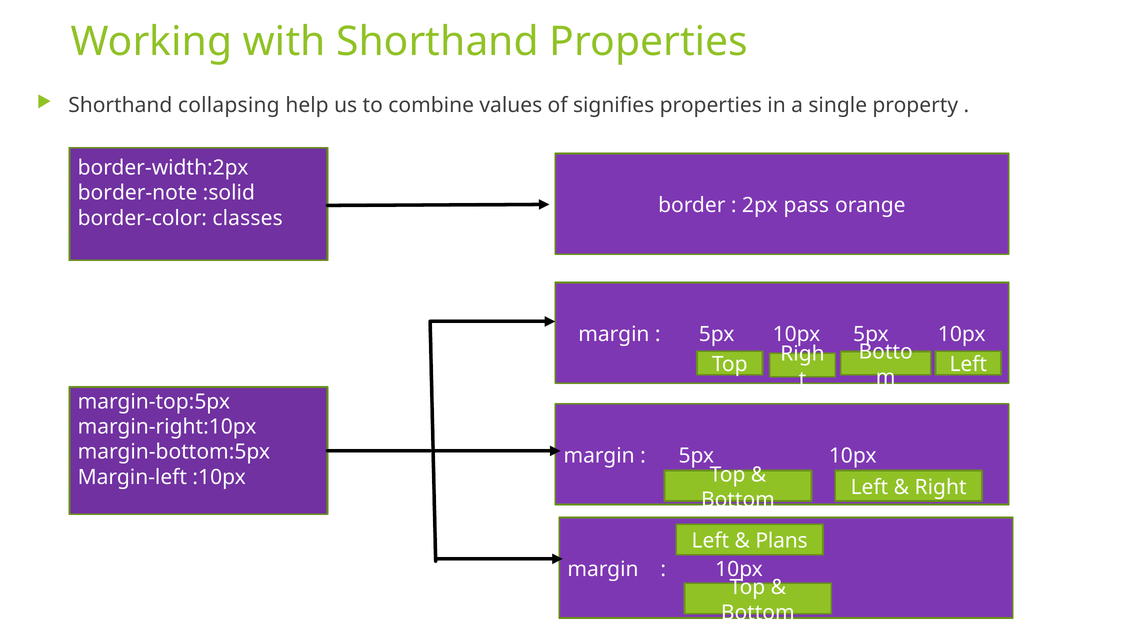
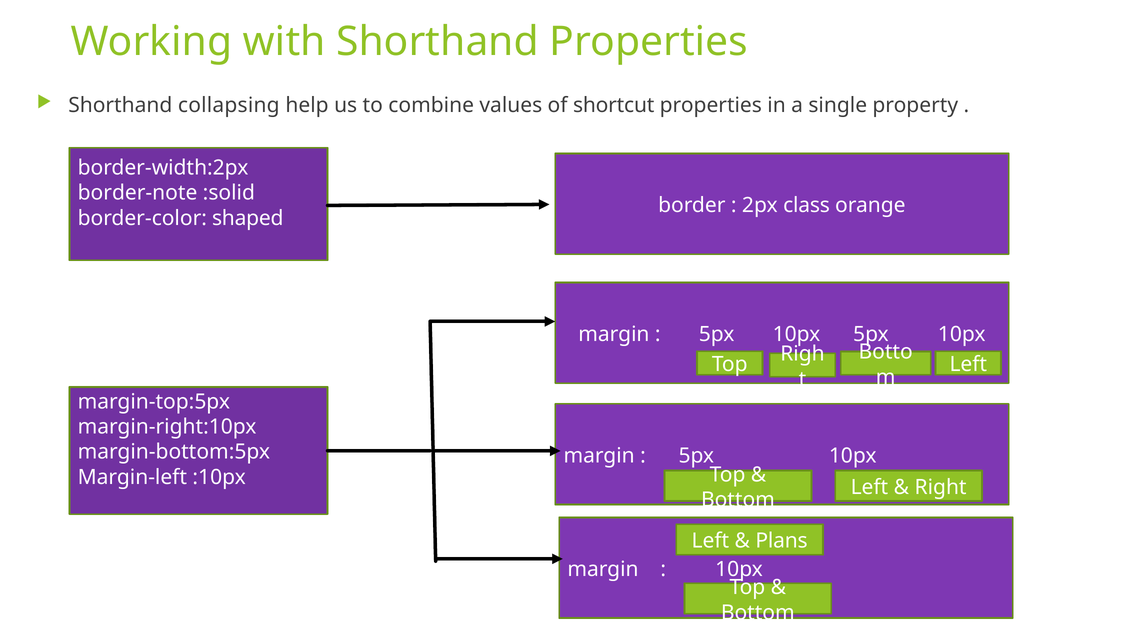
signifies: signifies -> shortcut
pass: pass -> class
classes: classes -> shaped
